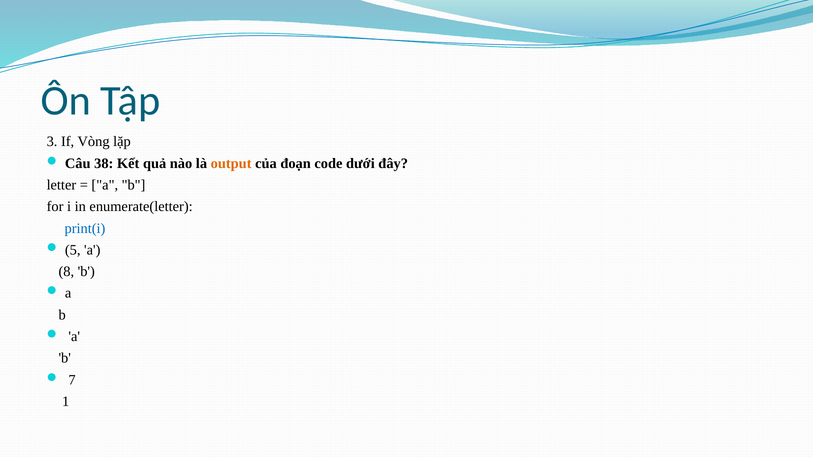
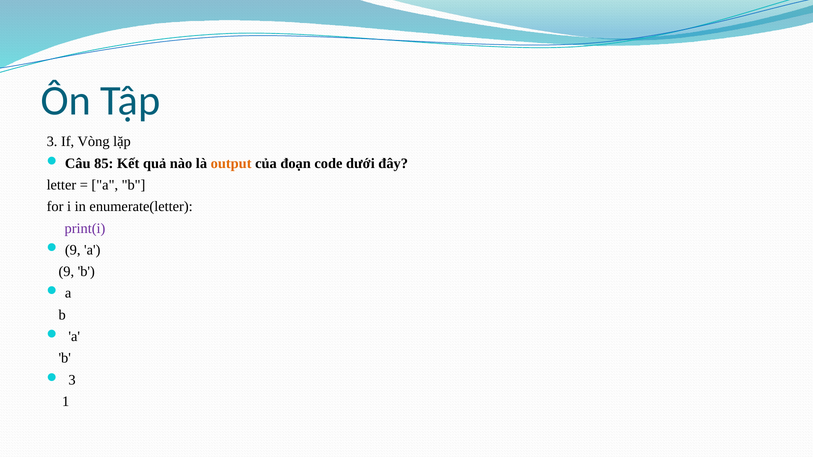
38: 38 -> 85
print(i colour: blue -> purple
5 at (73, 250): 5 -> 9
8 at (66, 272): 8 -> 9
7 at (72, 380): 7 -> 3
